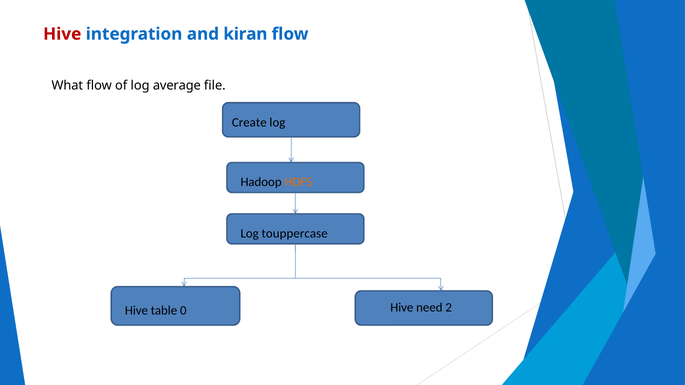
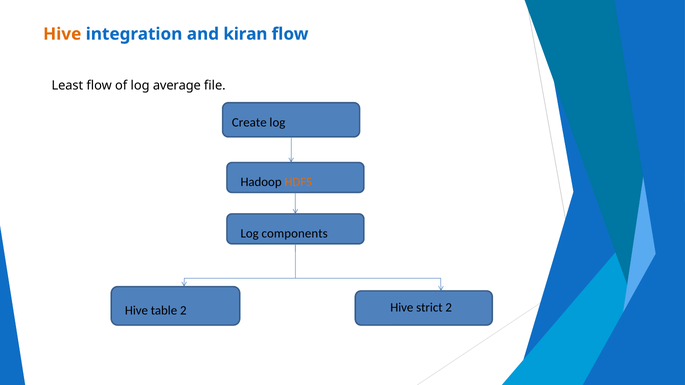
Hive at (62, 34) colour: red -> orange
What: What -> Least
touppercase: touppercase -> components
table 0: 0 -> 2
need: need -> strict
